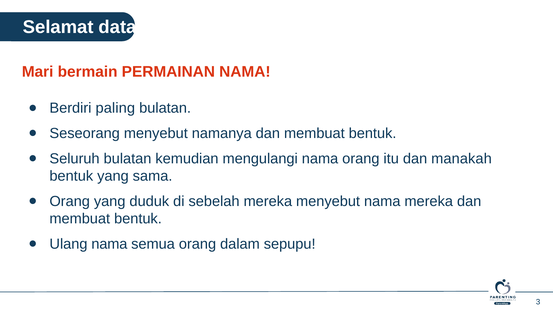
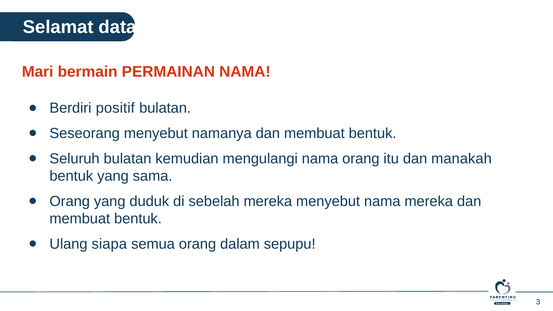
paling: paling -> positif
Ulang nama: nama -> siapa
